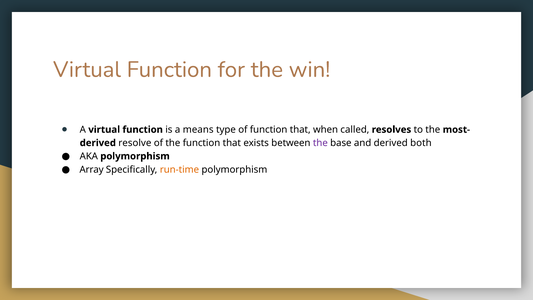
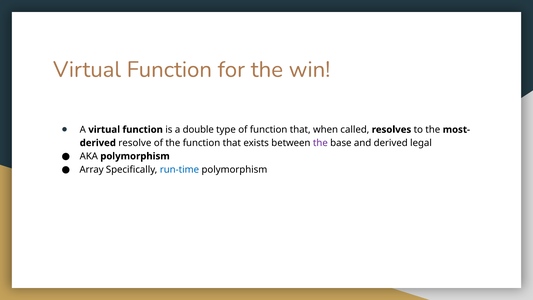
means: means -> double
both: both -> legal
run-time colour: orange -> blue
